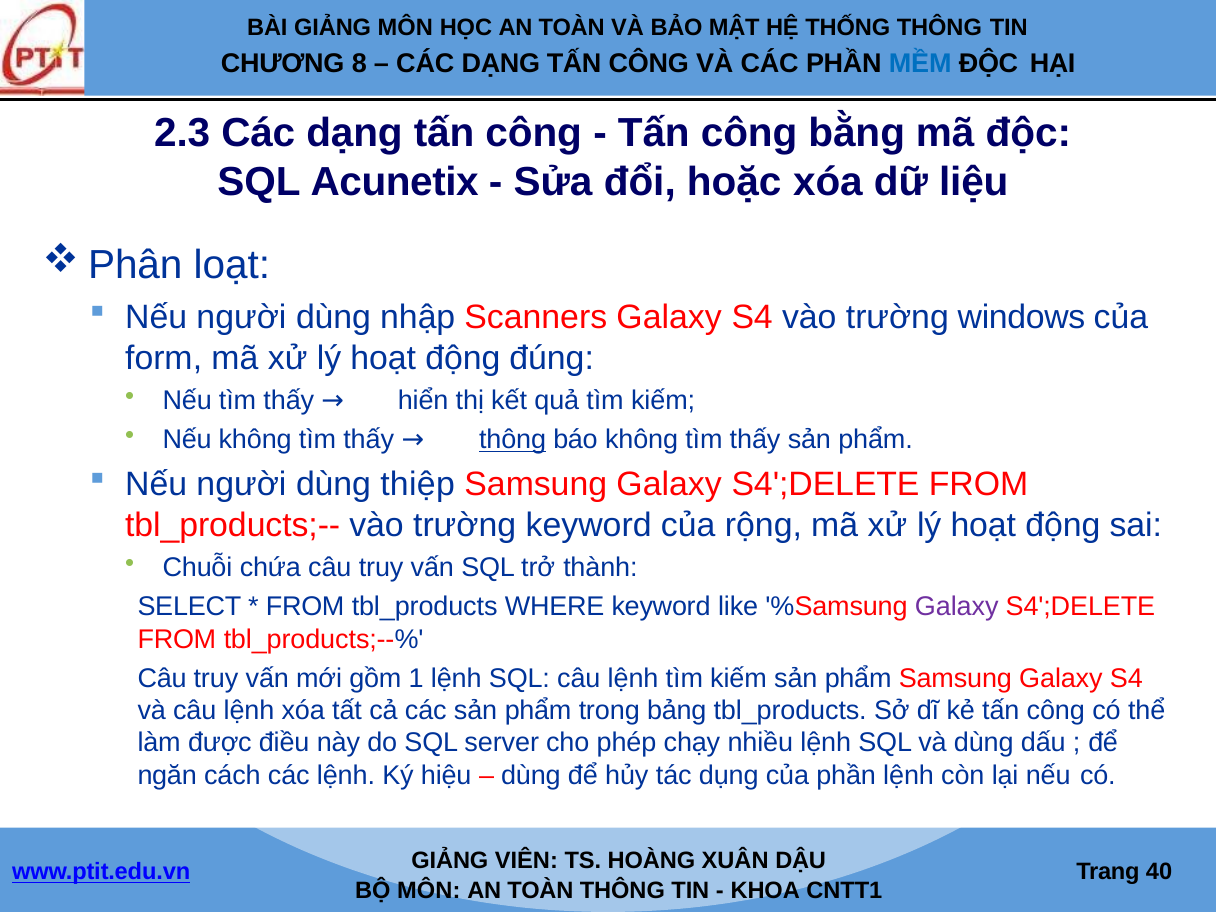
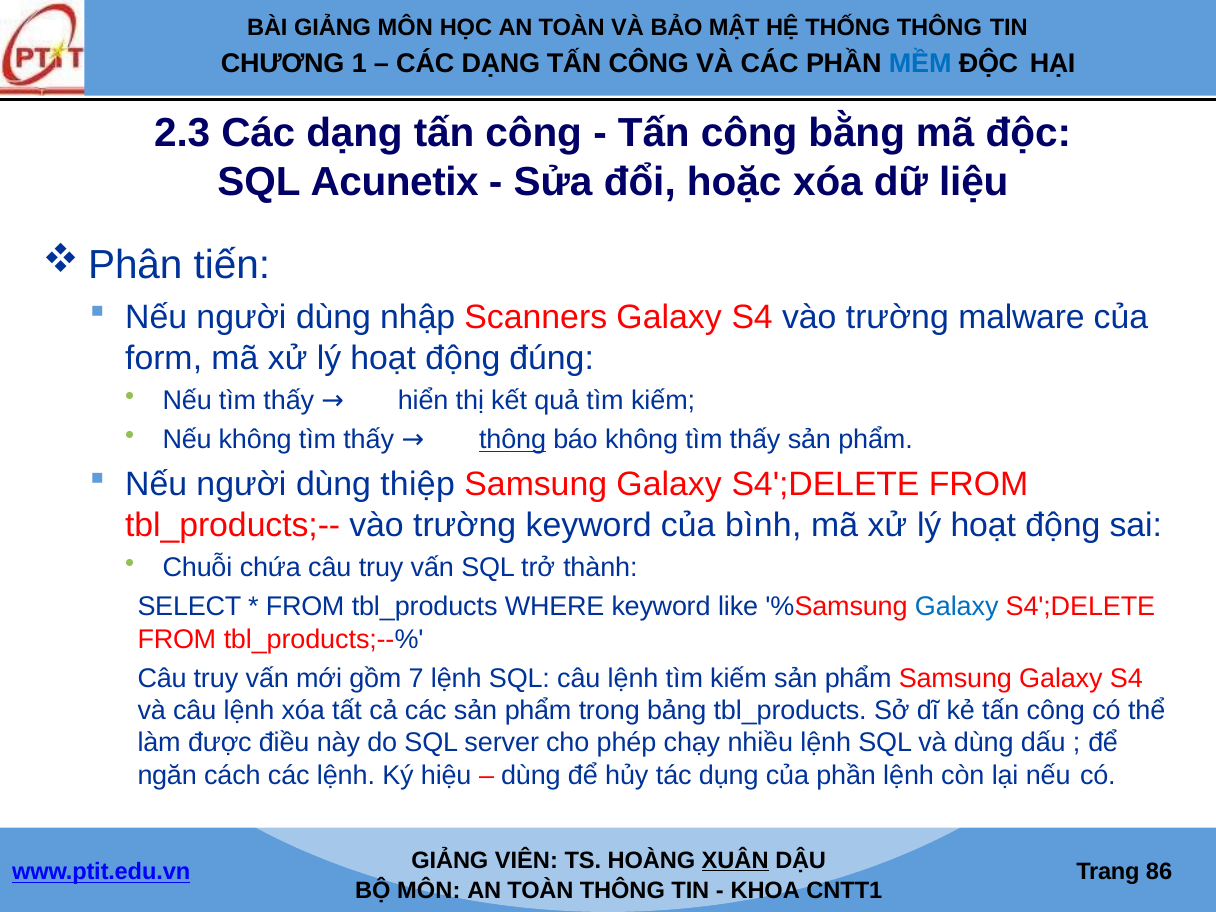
8: 8 -> 1
loạt: loạt -> tiến
windows: windows -> malware
rộng: rộng -> bình
Galaxy at (957, 607) colour: purple -> blue
1: 1 -> 7
XUÂN underline: none -> present
40: 40 -> 86
